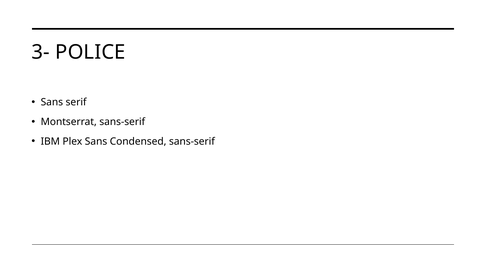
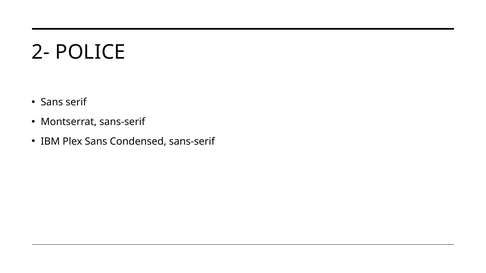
3-: 3- -> 2-
